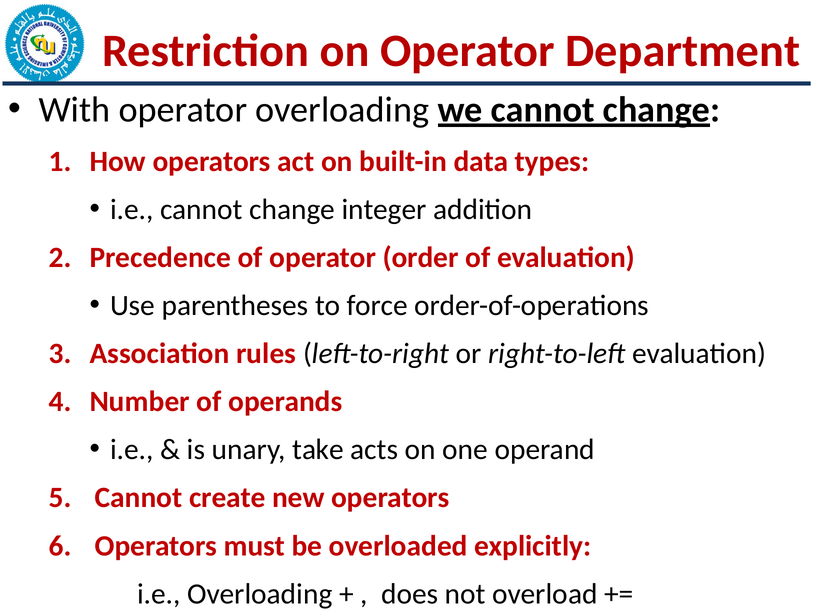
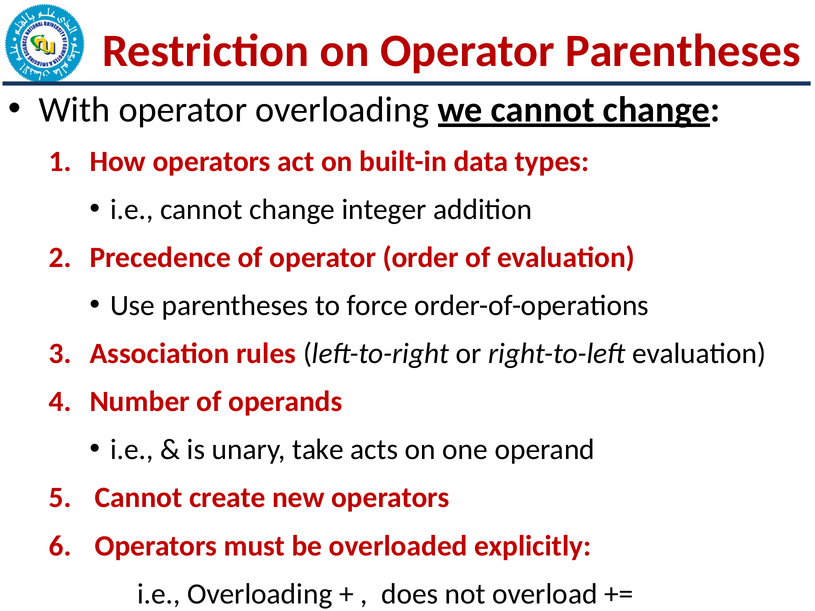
Operator Department: Department -> Parentheses
